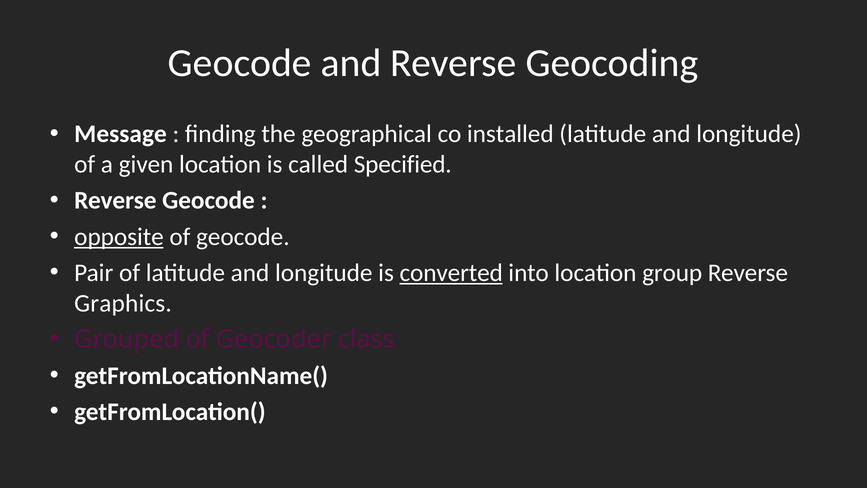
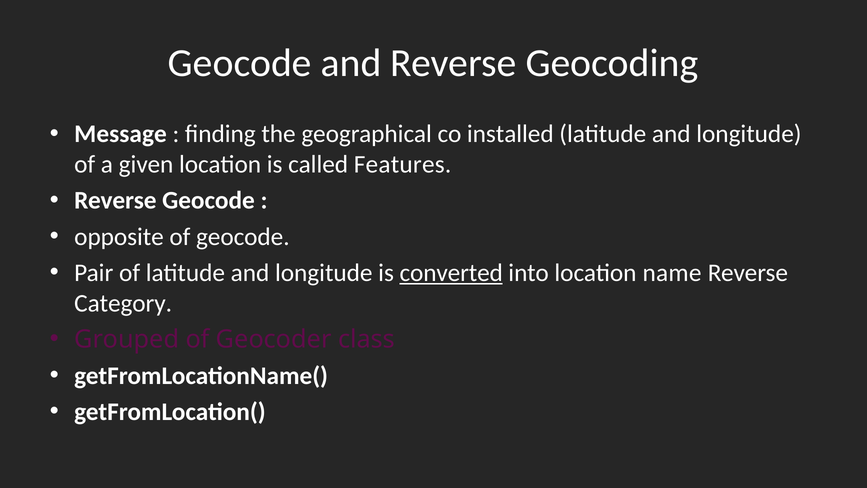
Specified: Specified -> Features
opposite underline: present -> none
group: group -> name
Graphics: Graphics -> Category
